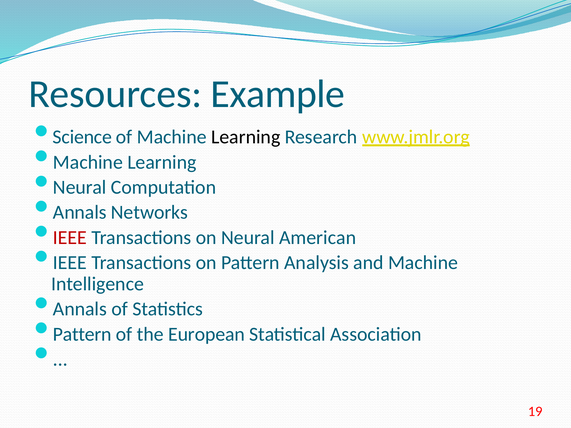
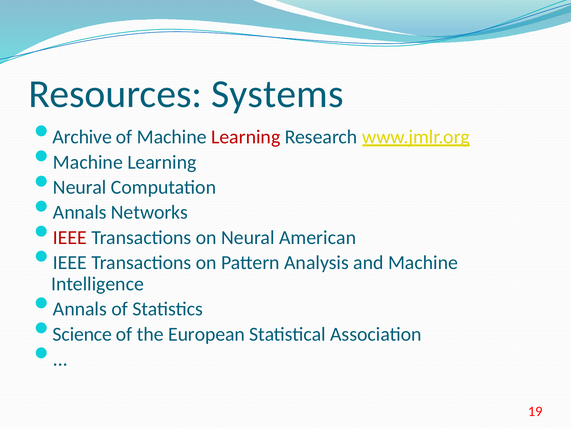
Example: Example -> Systems
Science: Science -> Archive
Learning at (246, 137) colour: black -> red
Pattern at (82, 334): Pattern -> Science
